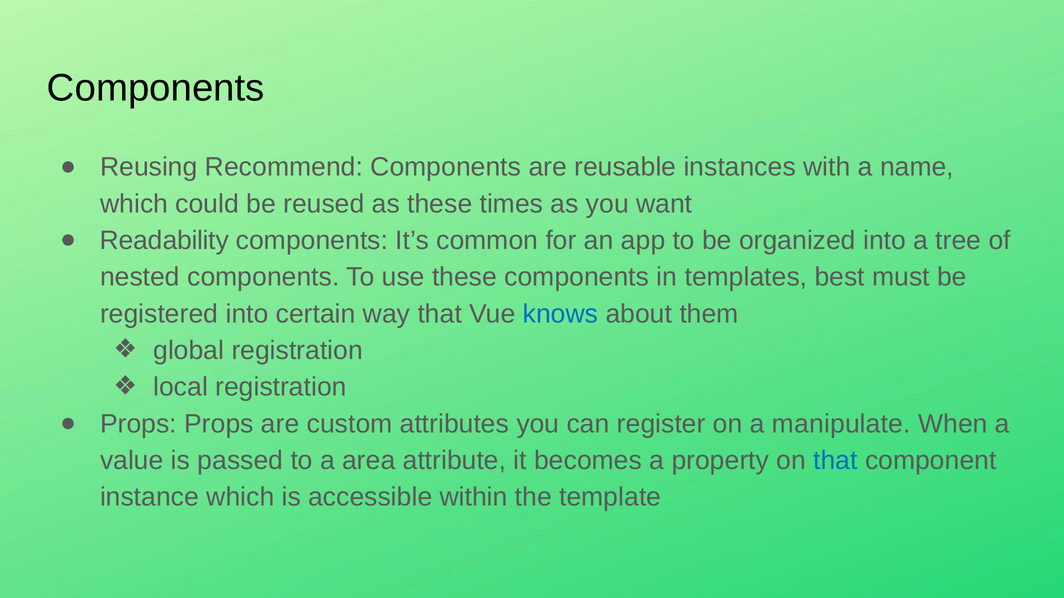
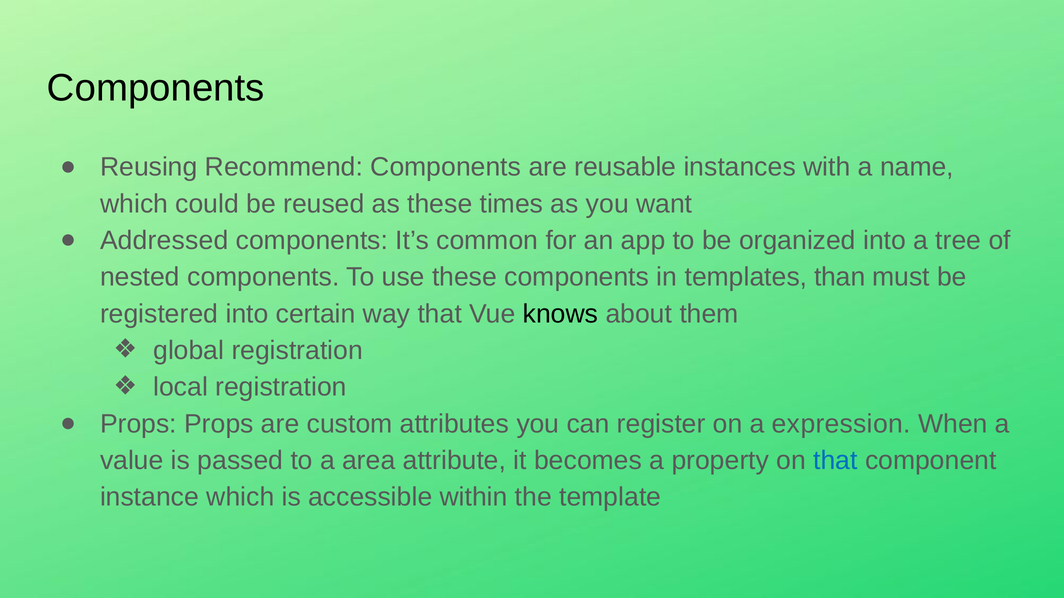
Readability: Readability -> Addressed
best: best -> than
knows colour: blue -> black
manipulate: manipulate -> expression
